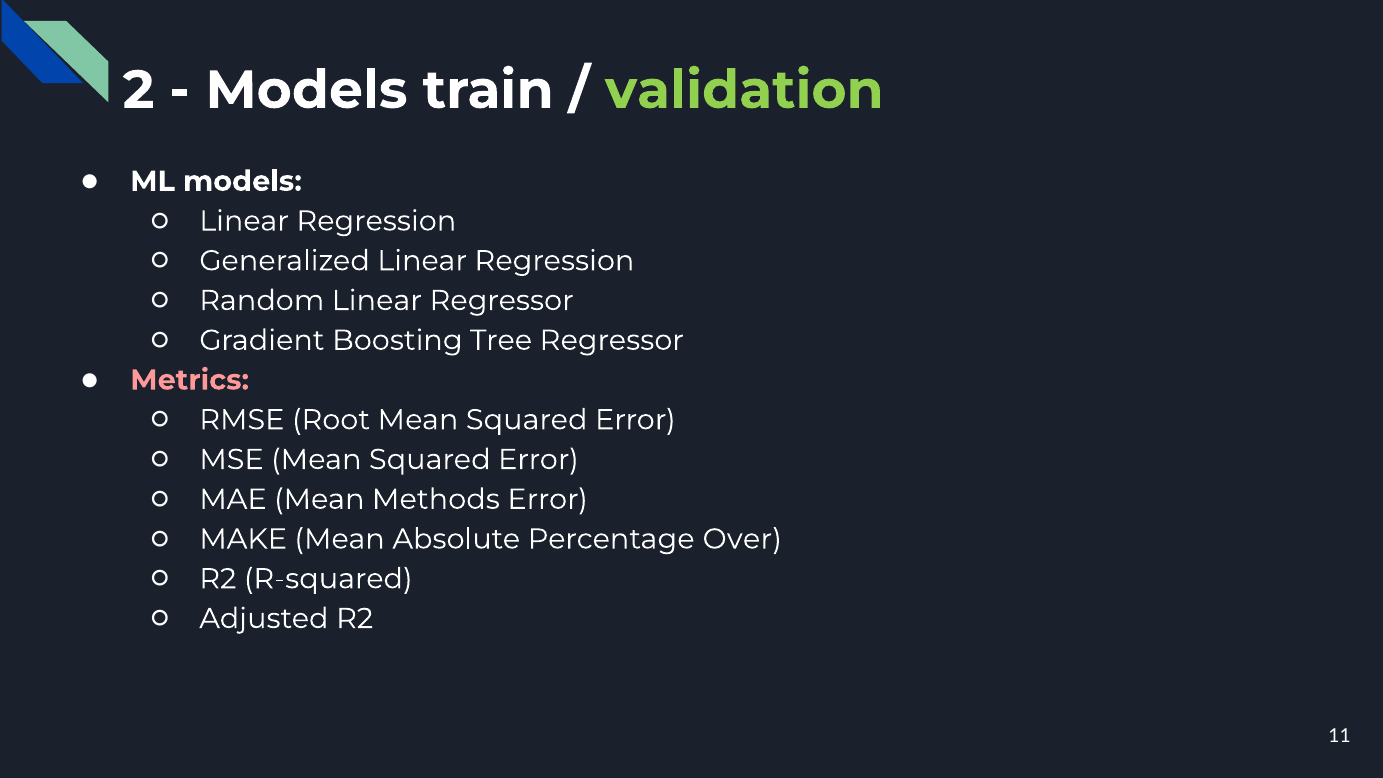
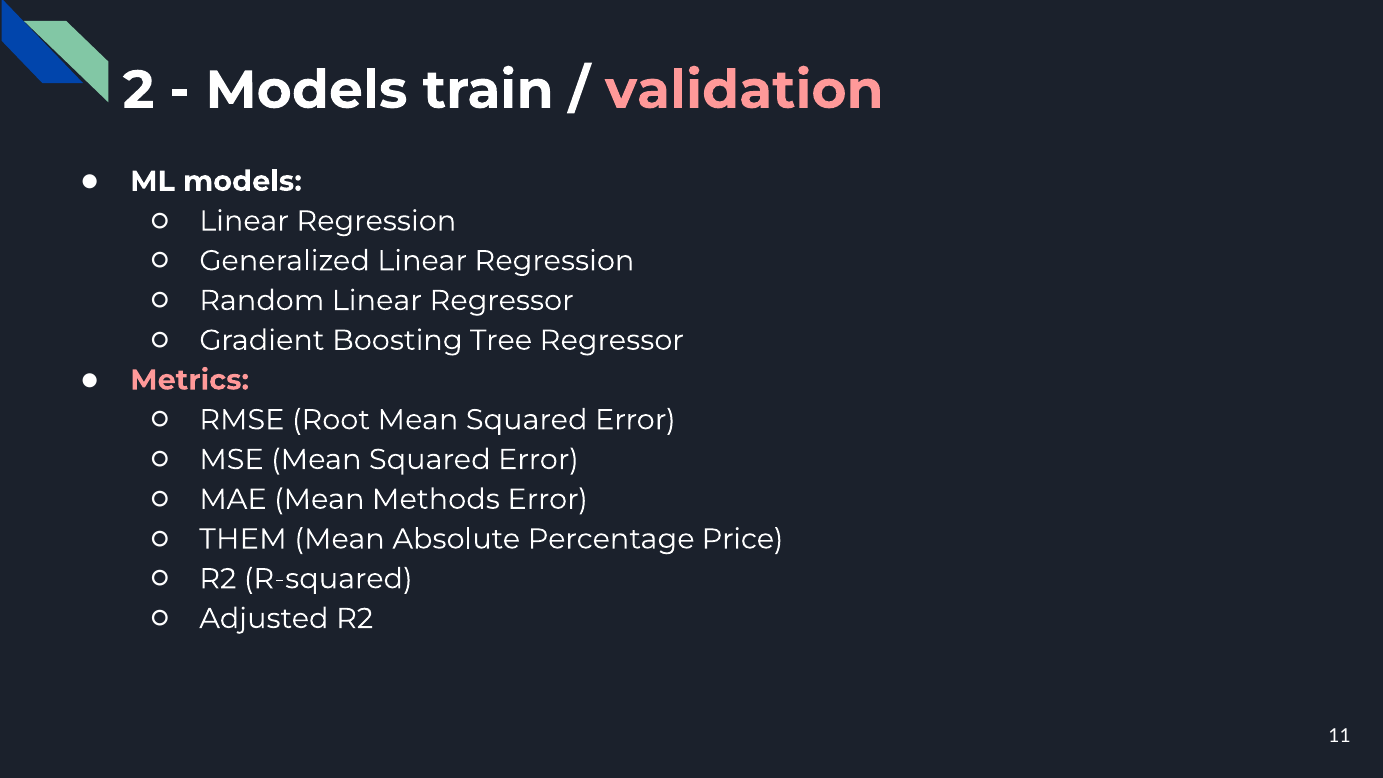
validation colour: light green -> pink
MAKE: MAKE -> THEM
Over: Over -> Price
